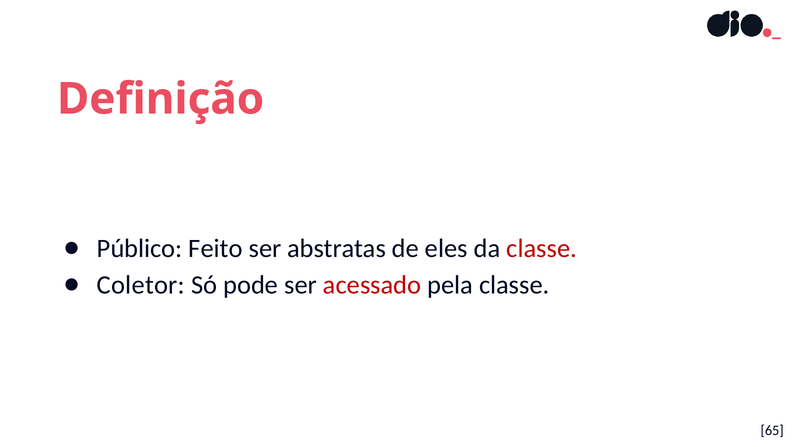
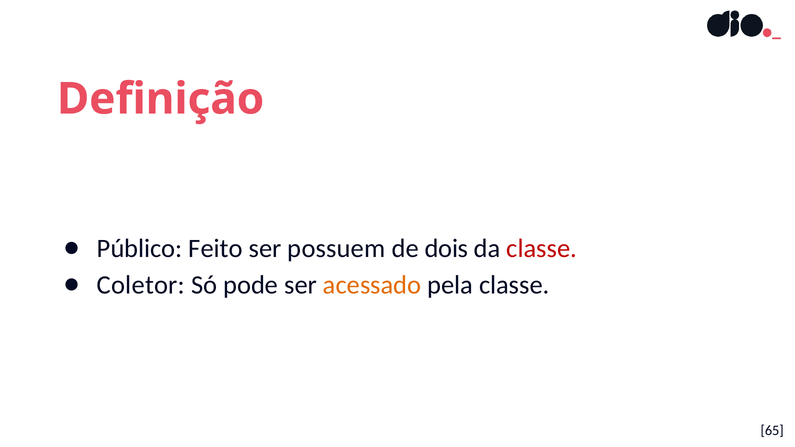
abstratas: abstratas -> possuem
eles: eles -> dois
acessado colour: red -> orange
